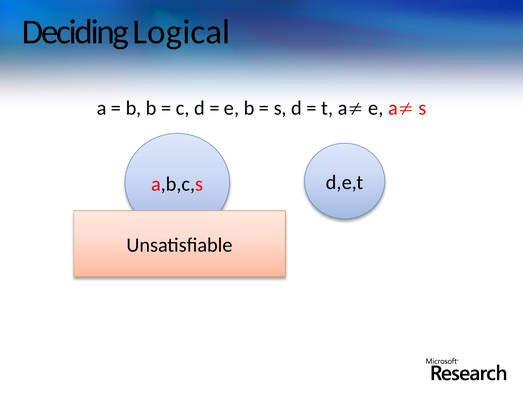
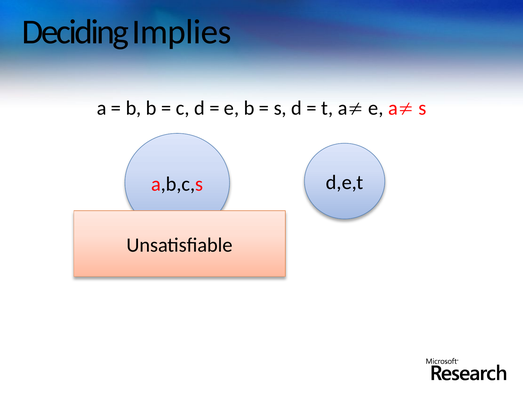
Logical: Logical -> Implies
